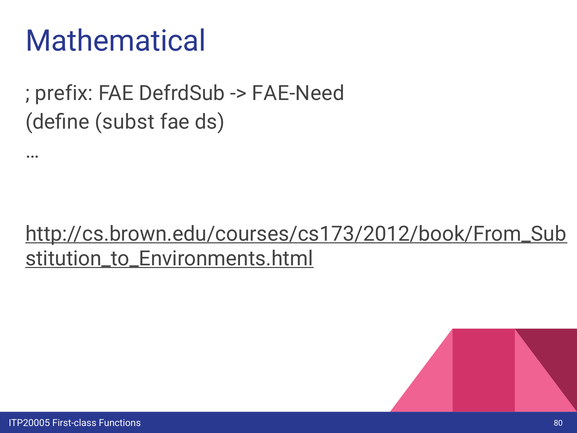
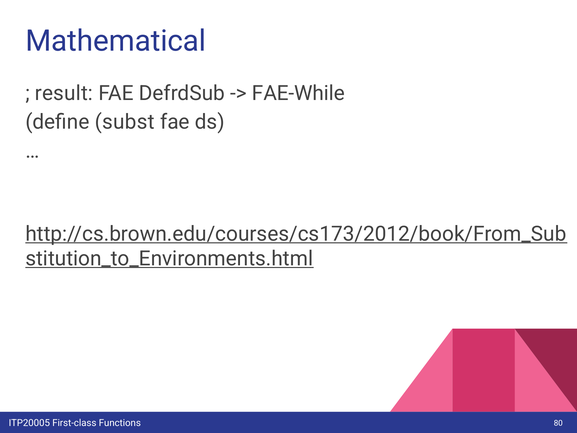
prefix: prefix -> result
FAE-Need: FAE-Need -> FAE-While
